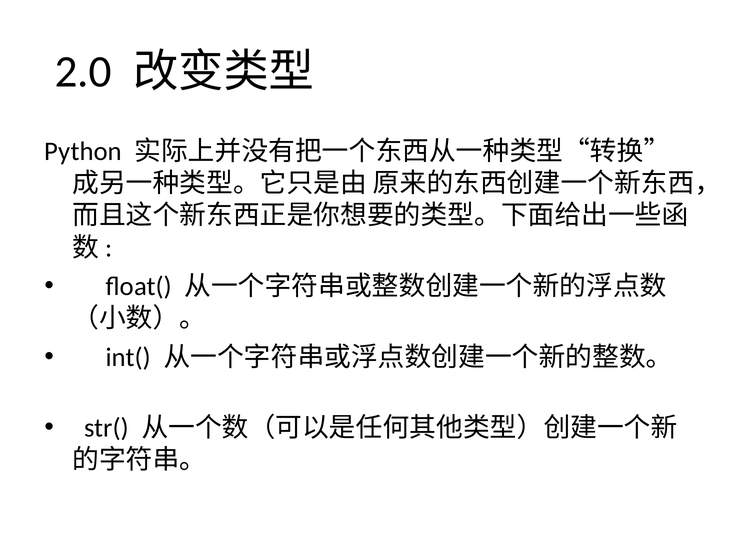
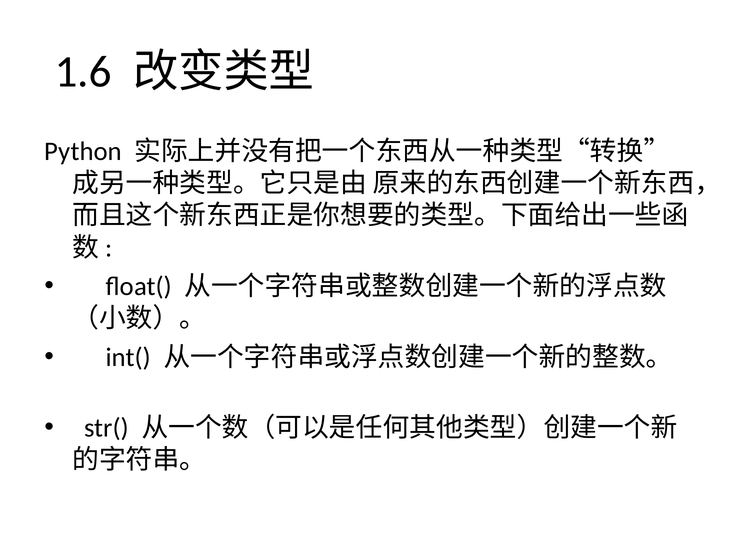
2.0: 2.0 -> 1.6
